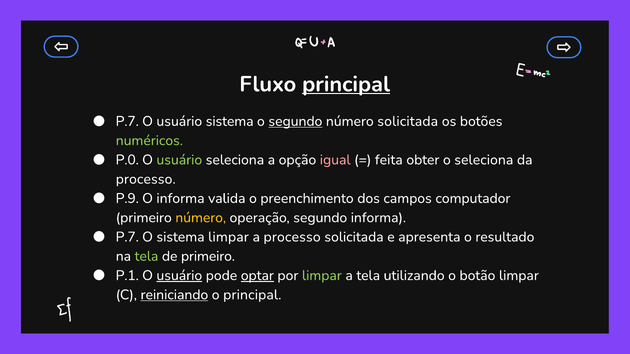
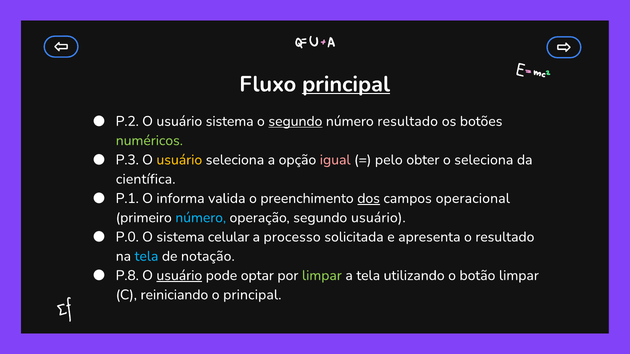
P.7 at (127, 121): P.7 -> P.2
número solicitada: solicitada -> resultado
P.0: P.0 -> P.3
usuário at (179, 160) colour: light green -> yellow
feita: feita -> pelo
processo at (146, 179): processo -> científica
P.9: P.9 -> P.1
dos underline: none -> present
computador: computador -> operacional
número at (201, 218) colour: yellow -> light blue
segundo informa: informa -> usuário
P.7 at (127, 237): P.7 -> P.0
sistema limpar: limpar -> celular
tela at (146, 256) colour: light green -> light blue
de primeiro: primeiro -> notação
P.1: P.1 -> P.8
optar underline: present -> none
reiniciando underline: present -> none
